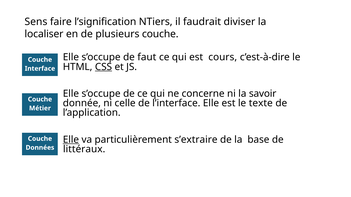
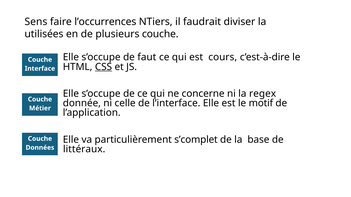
l’signification: l’signification -> l’occurrences
localiser: localiser -> utilisées
savoir: savoir -> regex
texte: texte -> motif
Elle at (71, 140) underline: present -> none
s’extraire: s’extraire -> s’complet
